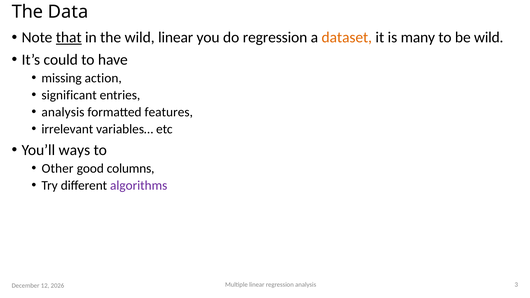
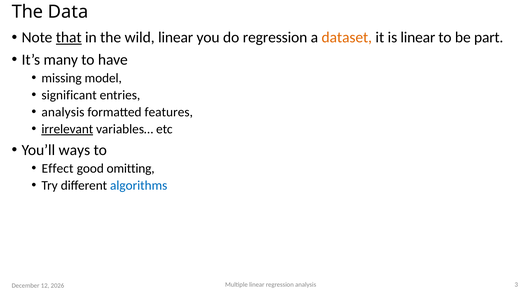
is many: many -> linear
be wild: wild -> part
could: could -> many
action: action -> model
irrelevant underline: none -> present
Other: Other -> Effect
columns: columns -> omitting
algorithms colour: purple -> blue
